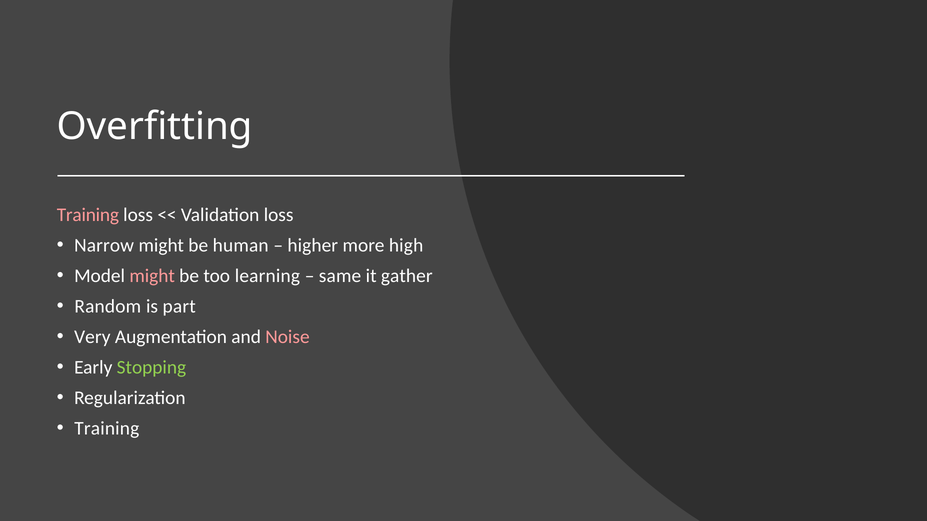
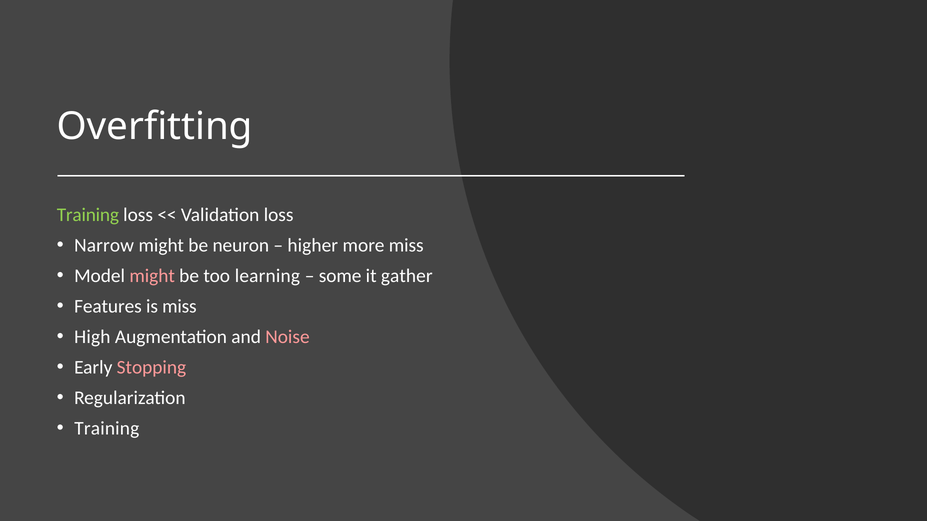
Training at (88, 215) colour: pink -> light green
human: human -> neuron
more high: high -> miss
same: same -> some
Random: Random -> Features
is part: part -> miss
Very: Very -> High
Stopping colour: light green -> pink
